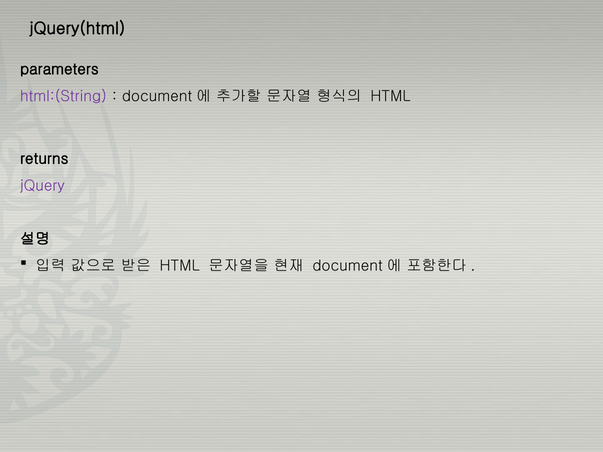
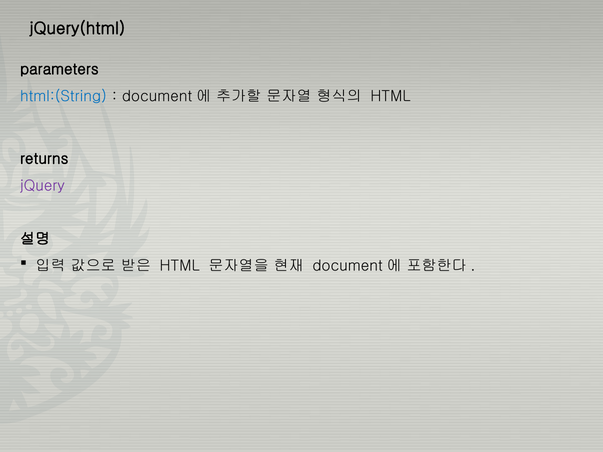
html:(String colour: purple -> blue
